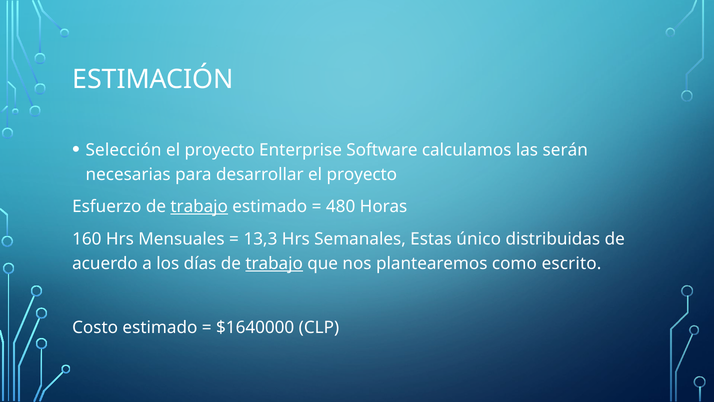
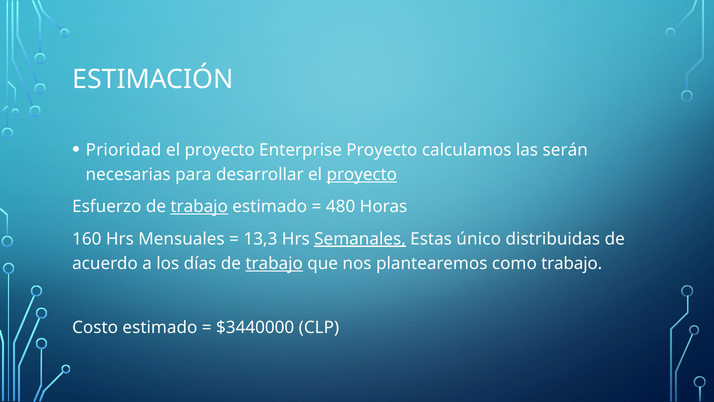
Selección: Selección -> Prioridad
Enterprise Software: Software -> Proyecto
proyecto at (362, 175) underline: none -> present
Semanales underline: none -> present
como escrito: escrito -> trabajo
$1640000: $1640000 -> $3440000
